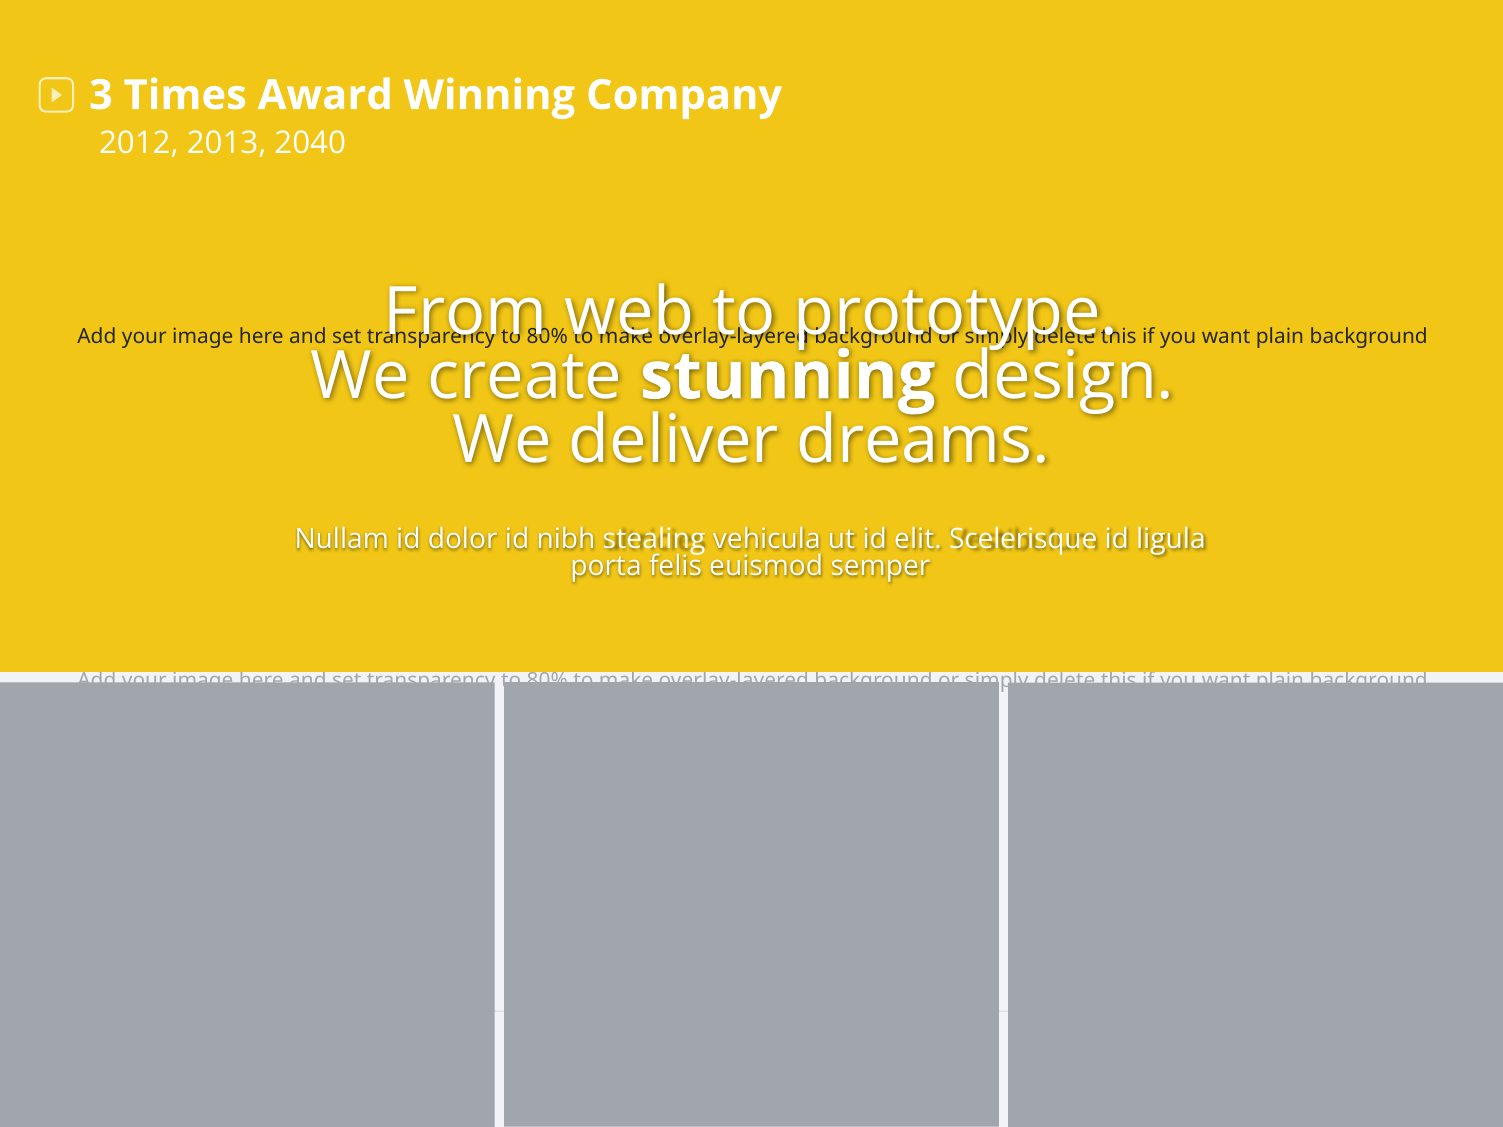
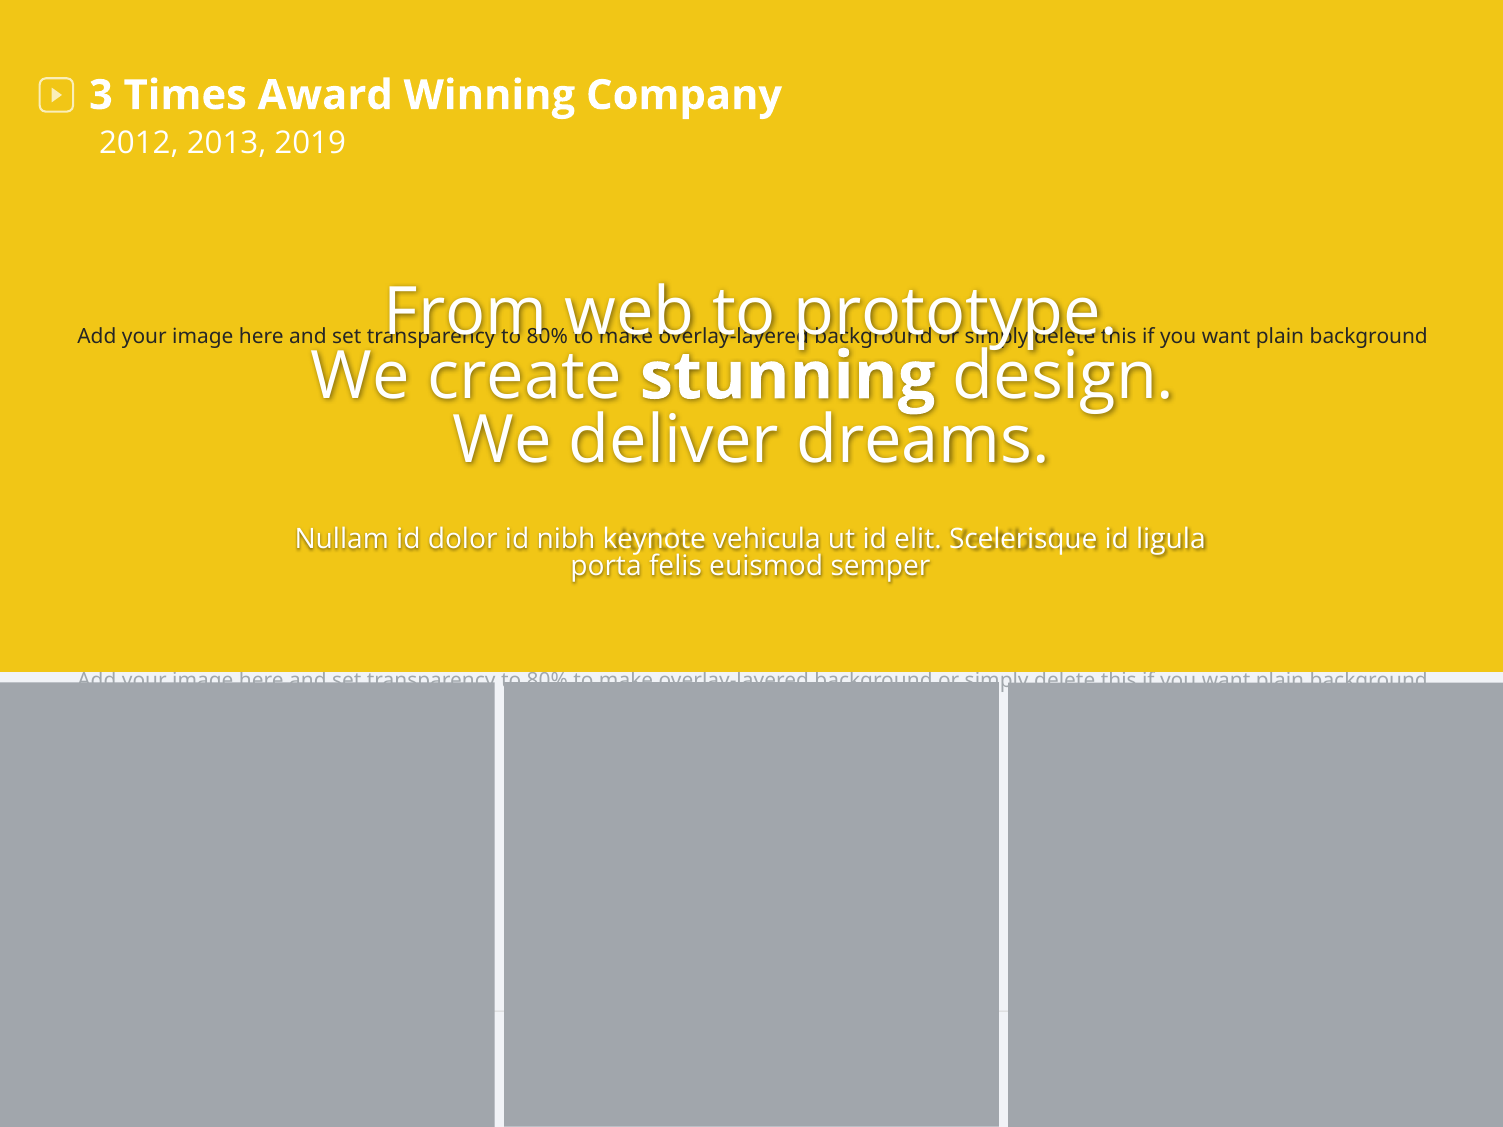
2040: 2040 -> 2019
stealing: stealing -> keynote
